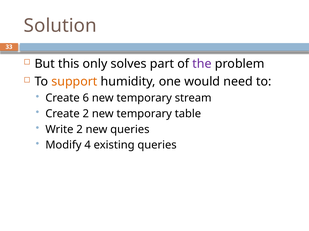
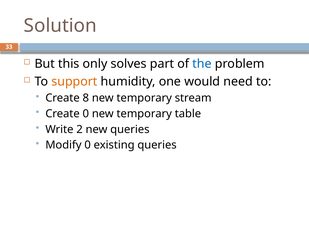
the colour: purple -> blue
6: 6 -> 8
Create 2: 2 -> 0
Modify 4: 4 -> 0
